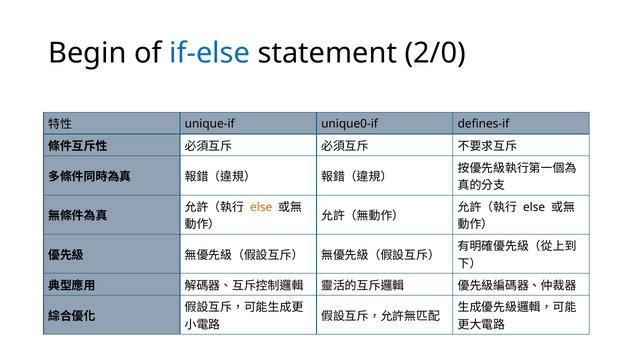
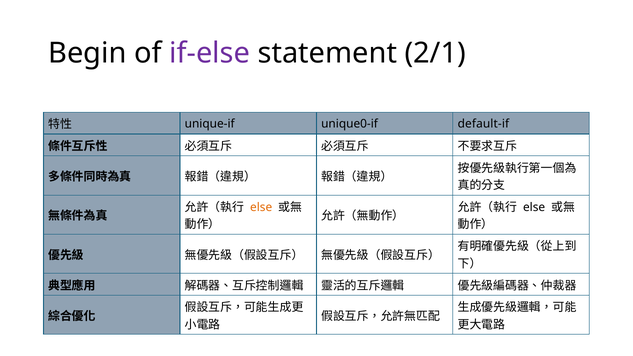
if-else colour: blue -> purple
2/0: 2/0 -> 2/1
defines-if: defines-if -> default-if
